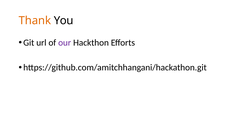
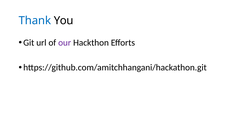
Thank colour: orange -> blue
